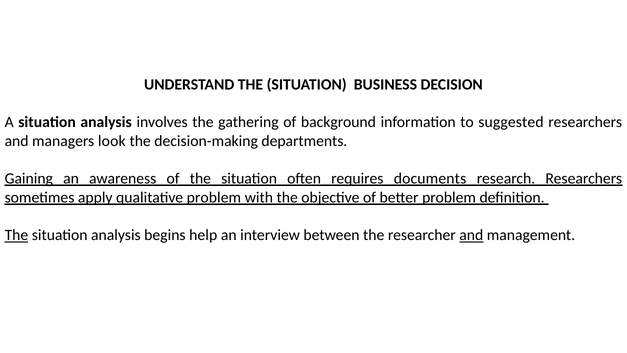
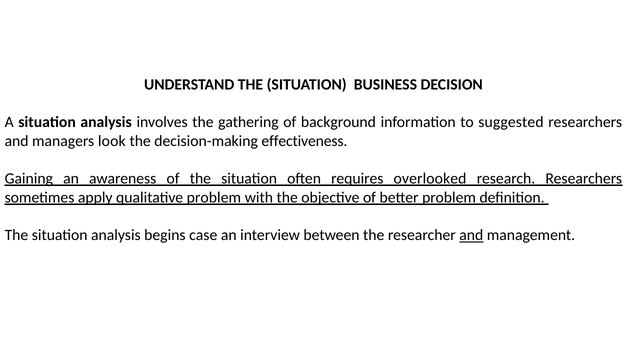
departments: departments -> effectiveness
documents: documents -> overlooked
The at (16, 235) underline: present -> none
help: help -> case
